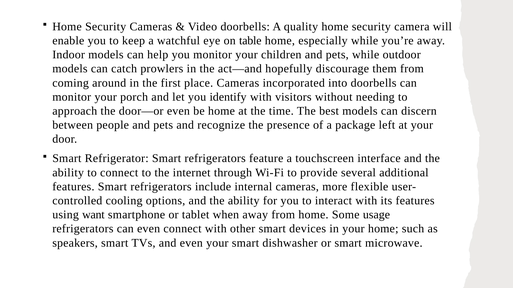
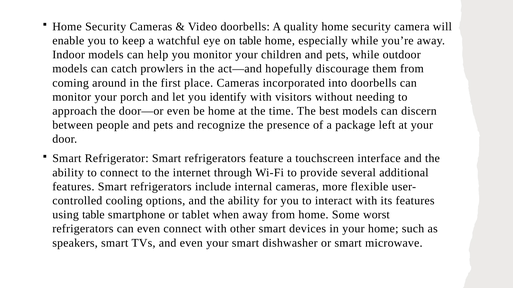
using want: want -> table
usage: usage -> worst
